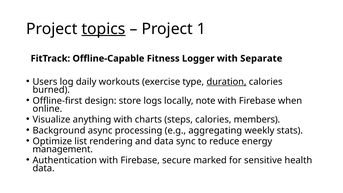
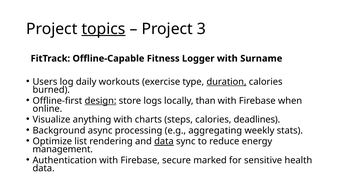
1: 1 -> 3
Separate: Separate -> Surname
design underline: none -> present
note: note -> than
members: members -> deadlines
data at (164, 141) underline: none -> present
